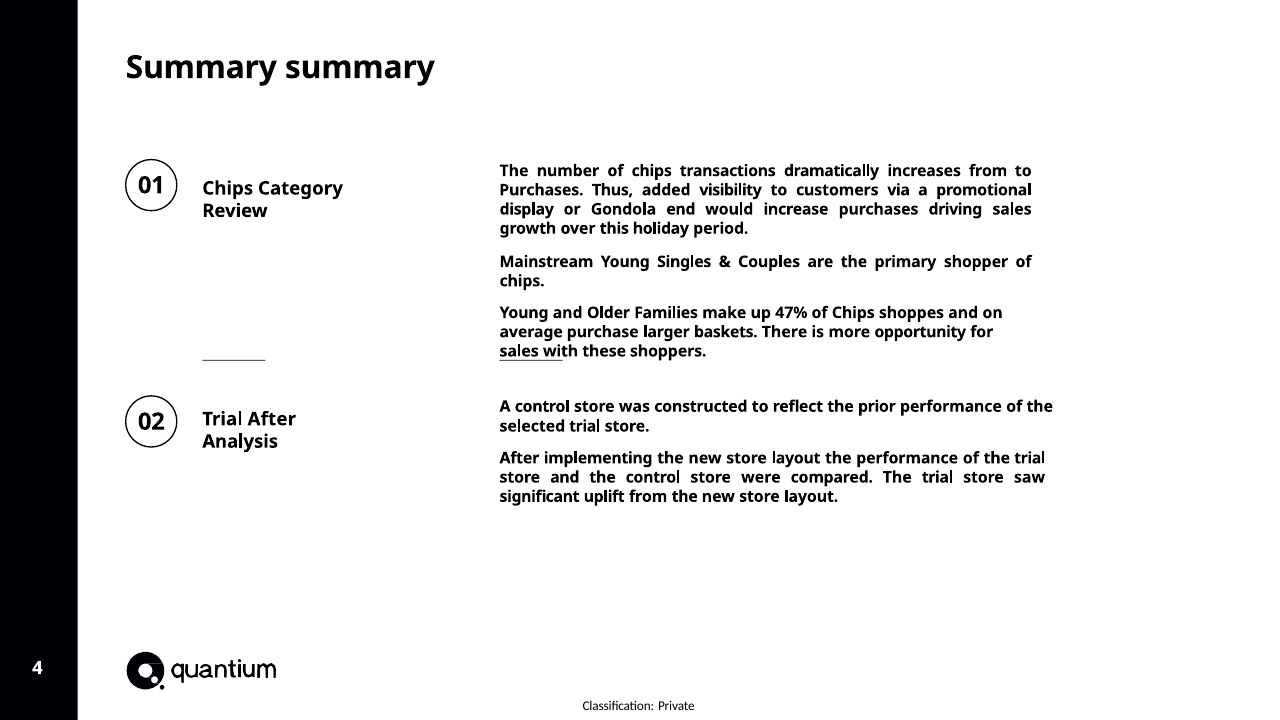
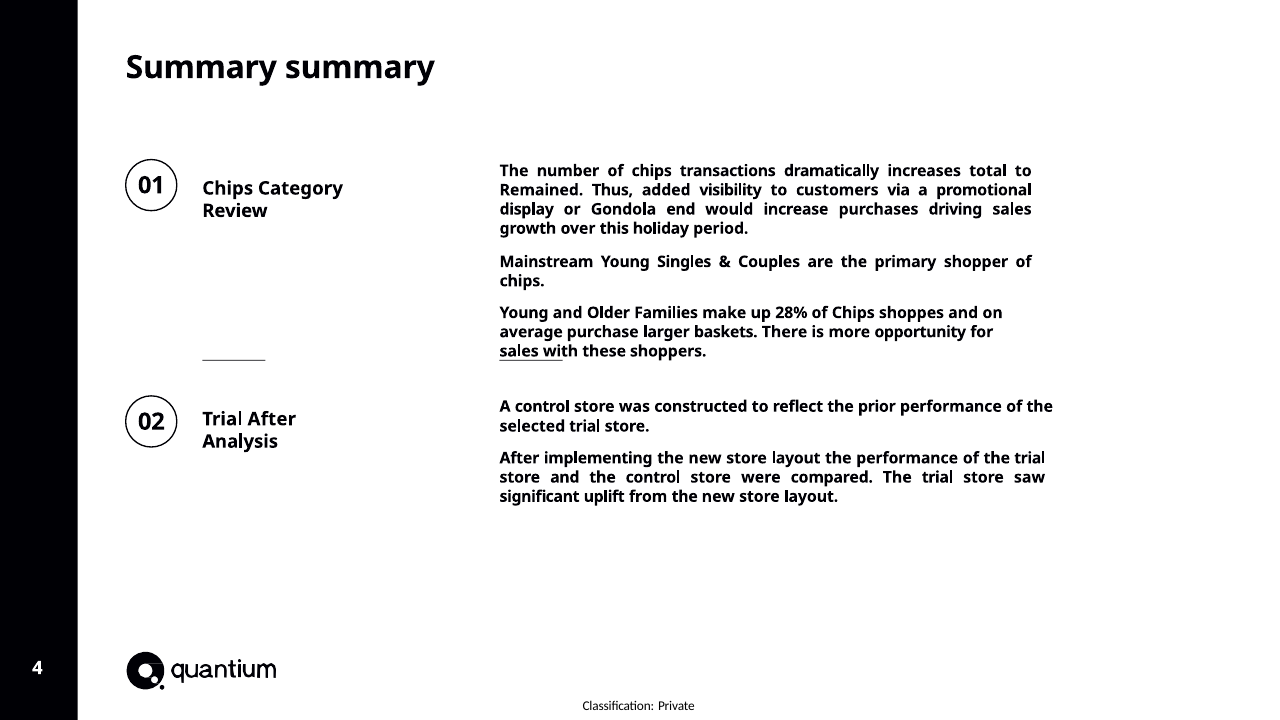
increases from: from -> total
Purchases at (541, 190): Purchases -> Remained
47%: 47% -> 28%
